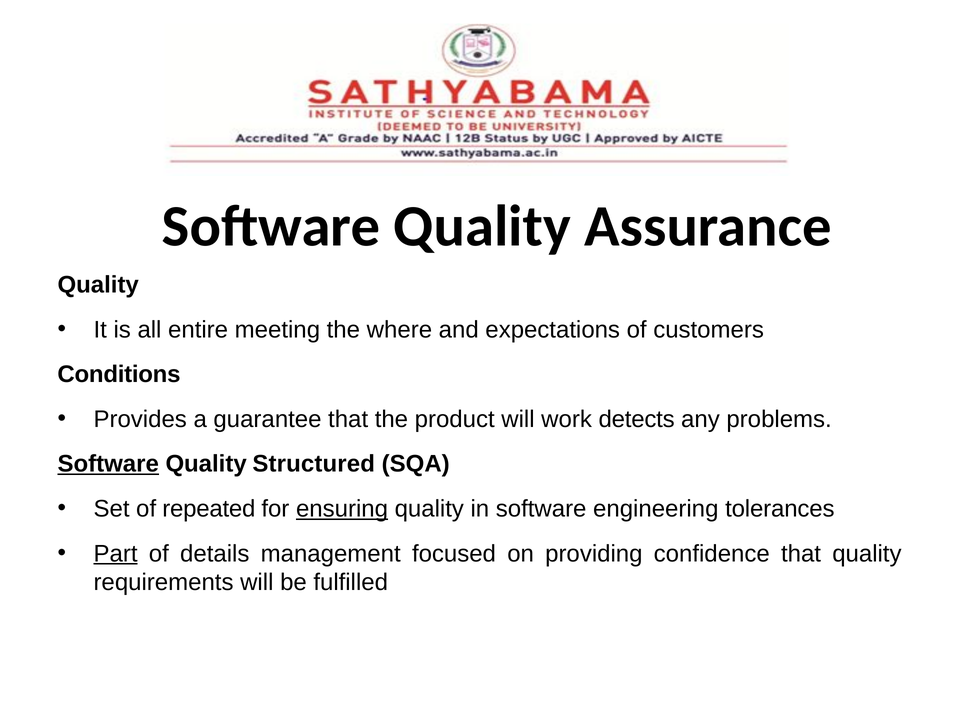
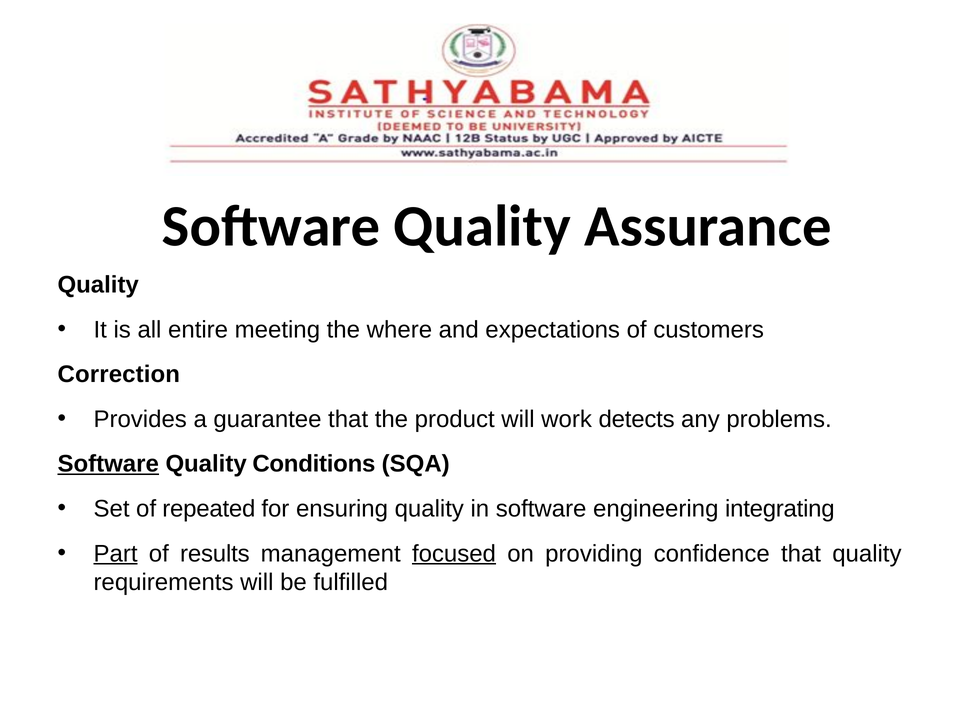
Conditions: Conditions -> Correction
Structured: Structured -> Conditions
ensuring underline: present -> none
tolerances: tolerances -> integrating
details: details -> results
focused underline: none -> present
